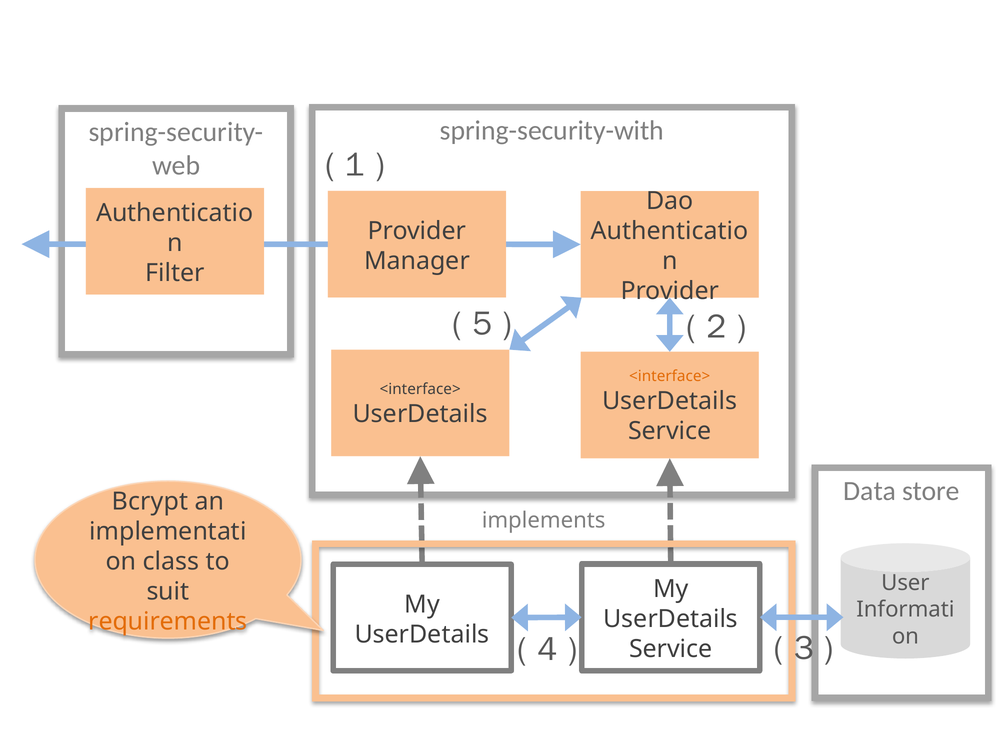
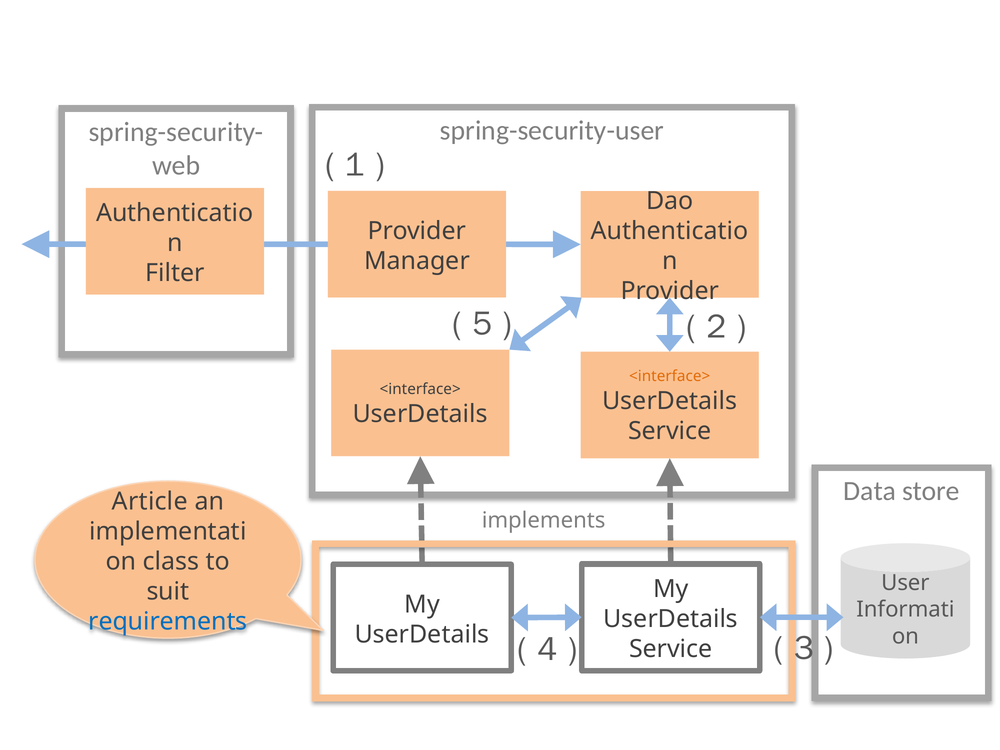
spring-security-with: spring-security-with -> spring-security-user
Bcrypt: Bcrypt -> Article
requirements colour: orange -> blue
